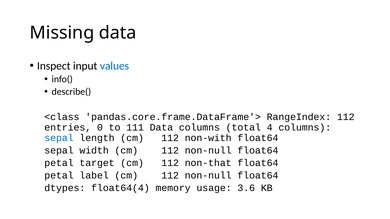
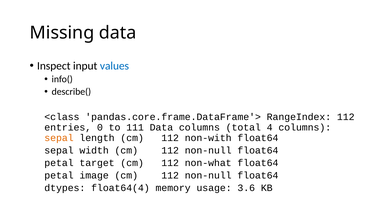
sepal at (59, 138) colour: blue -> orange
non-that: non-that -> non-what
label: label -> image
